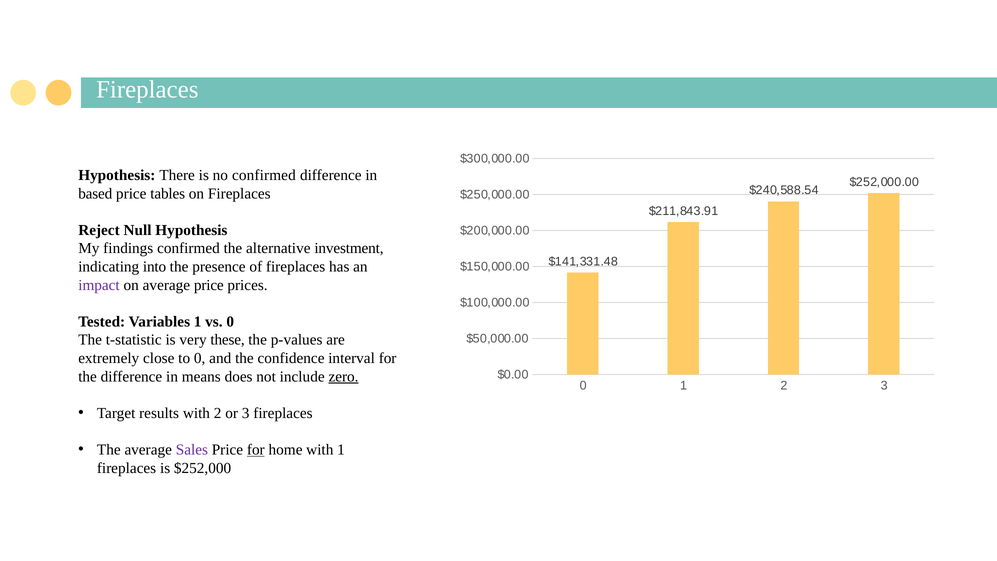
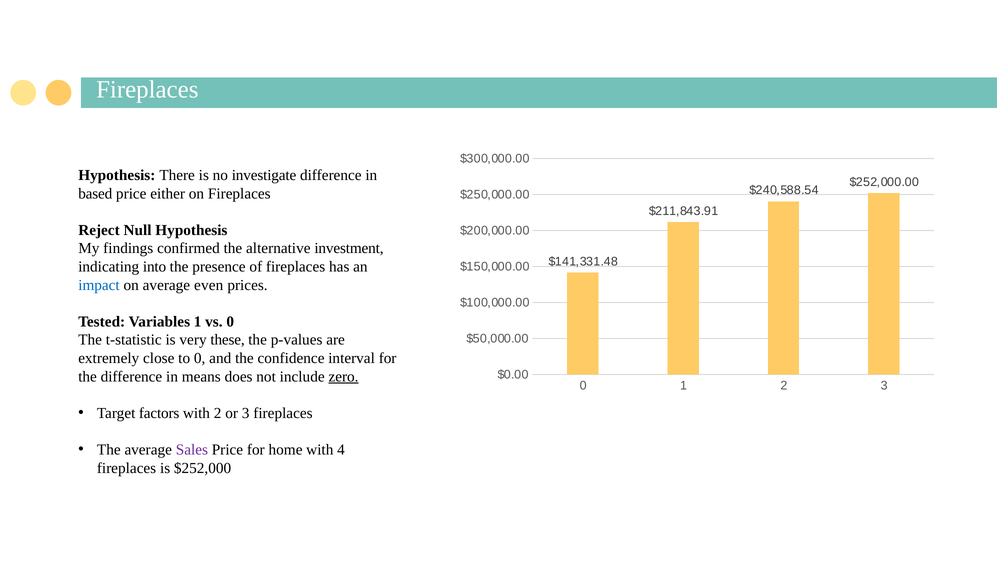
no confirmed: confirmed -> investigate
tables: tables -> either
impact colour: purple -> blue
average price: price -> even
results: results -> factors
for at (256, 450) underline: present -> none
with 1: 1 -> 4
